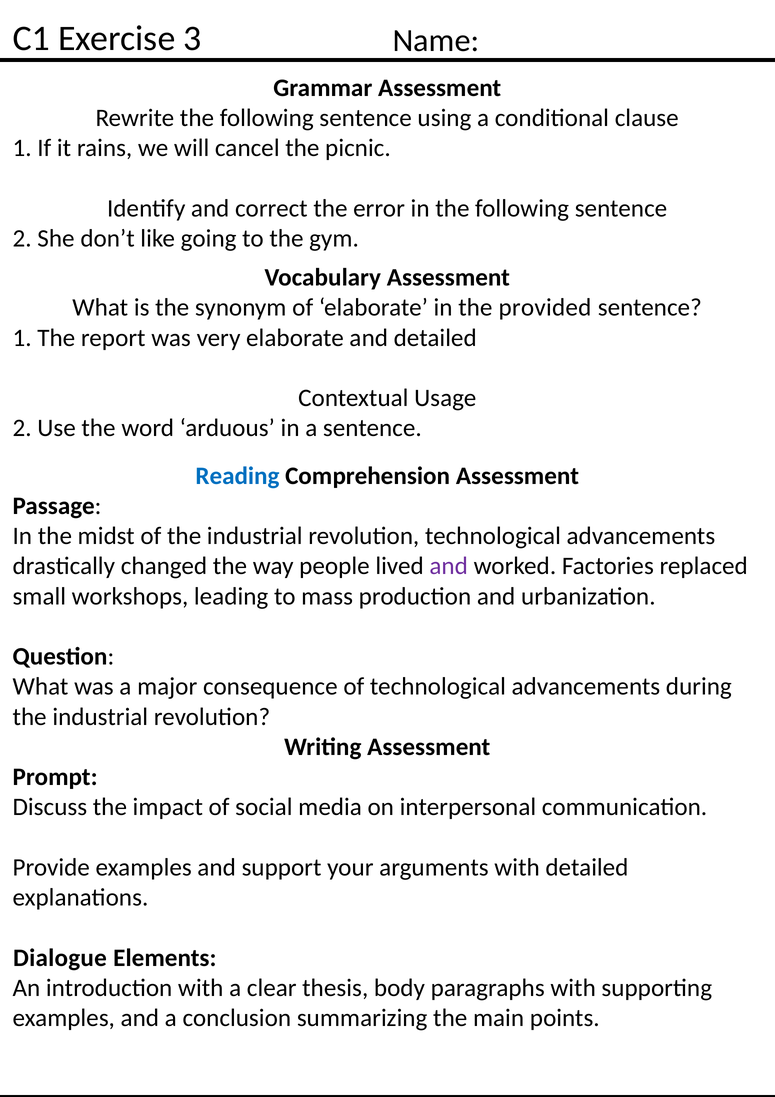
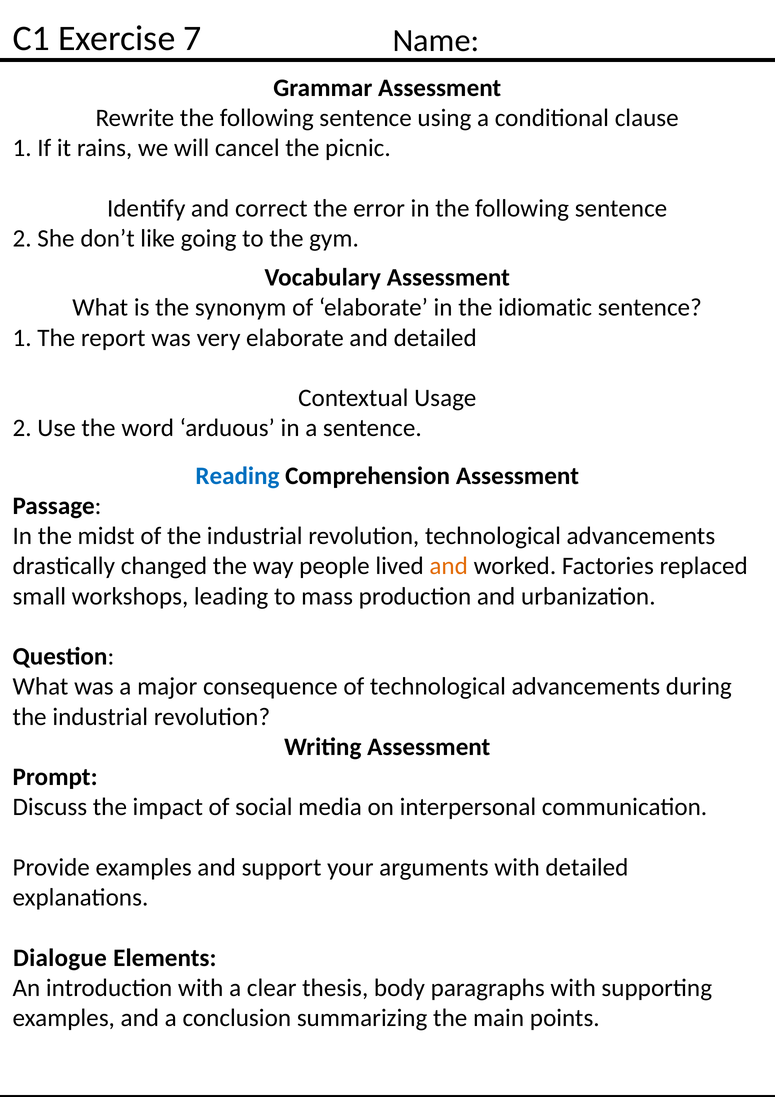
3: 3 -> 7
provided: provided -> idiomatic
and at (449, 567) colour: purple -> orange
